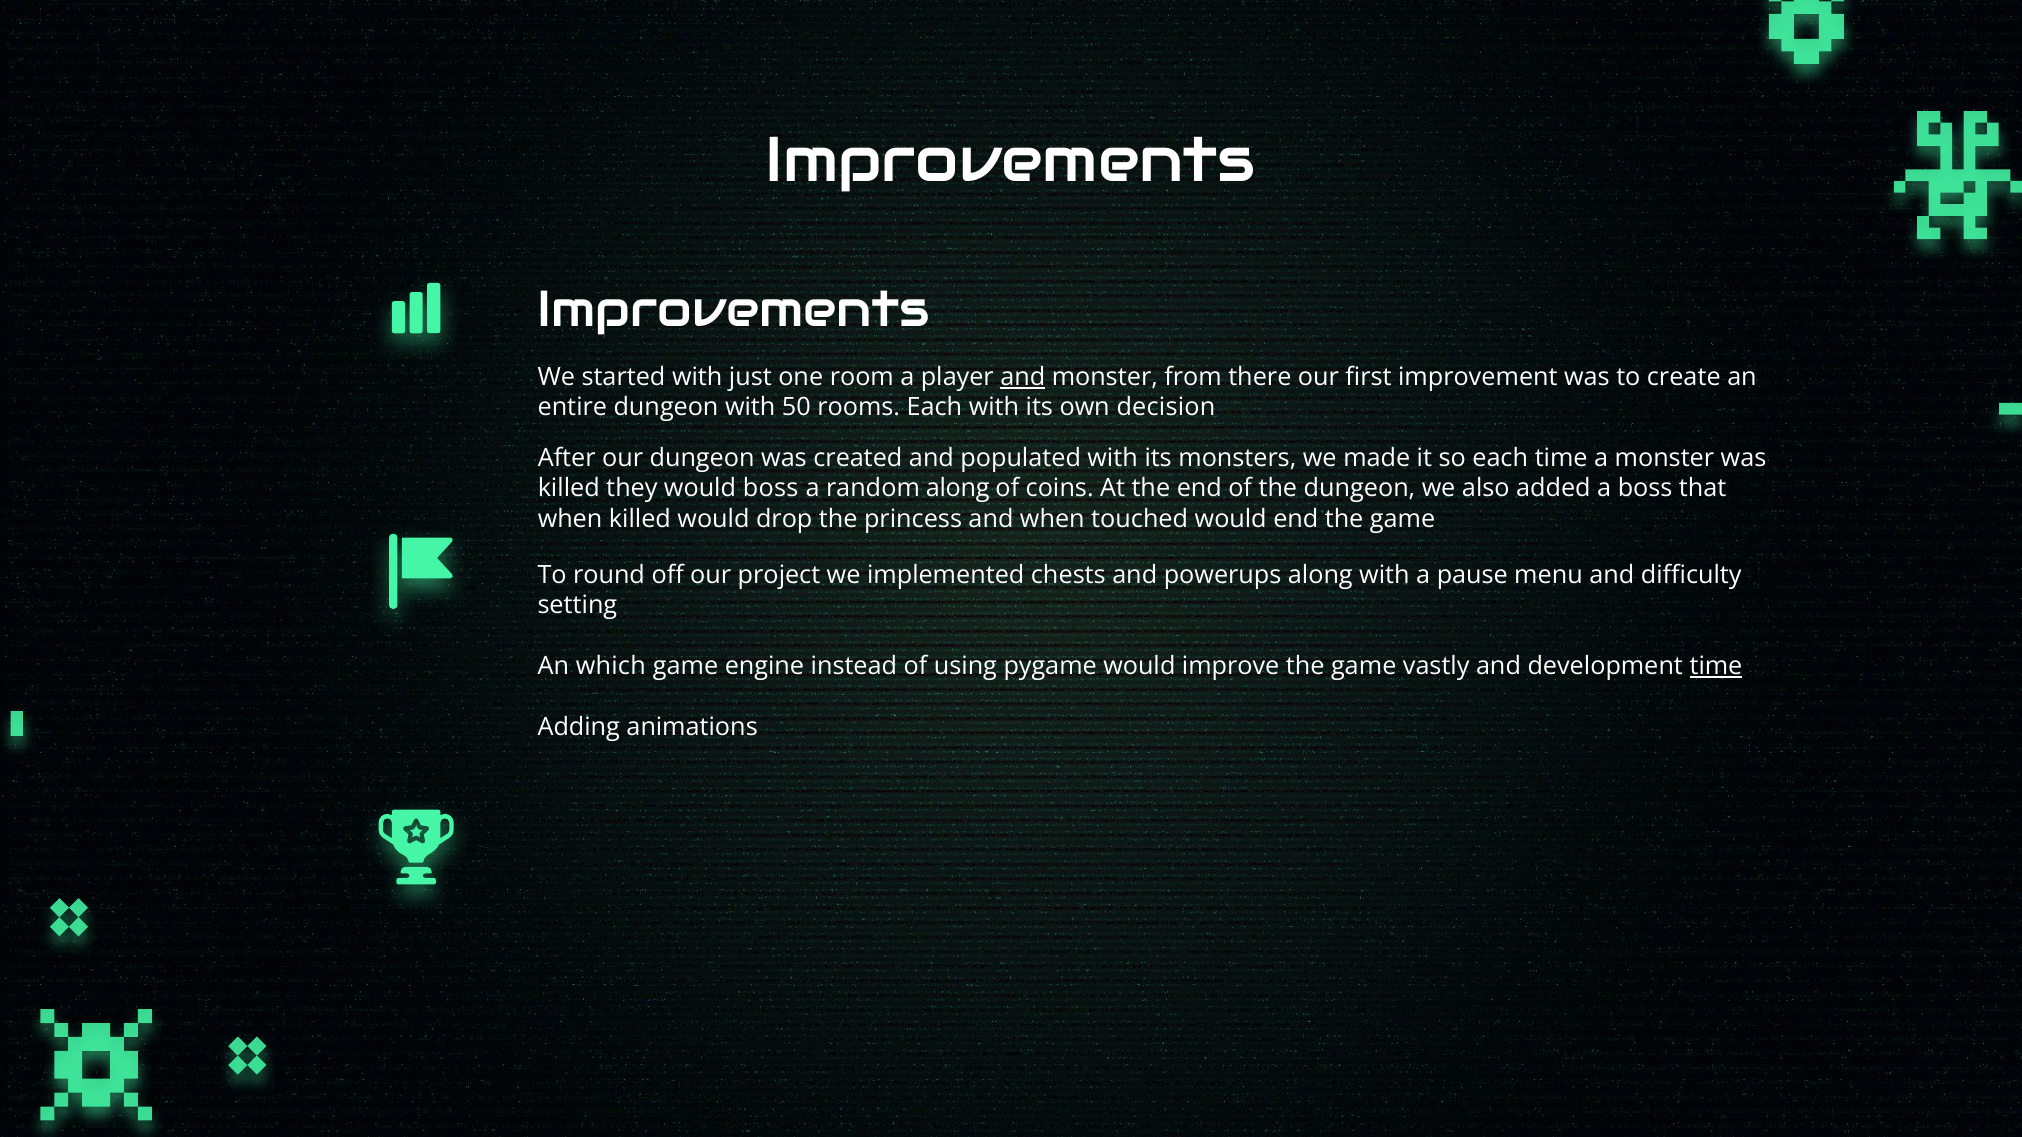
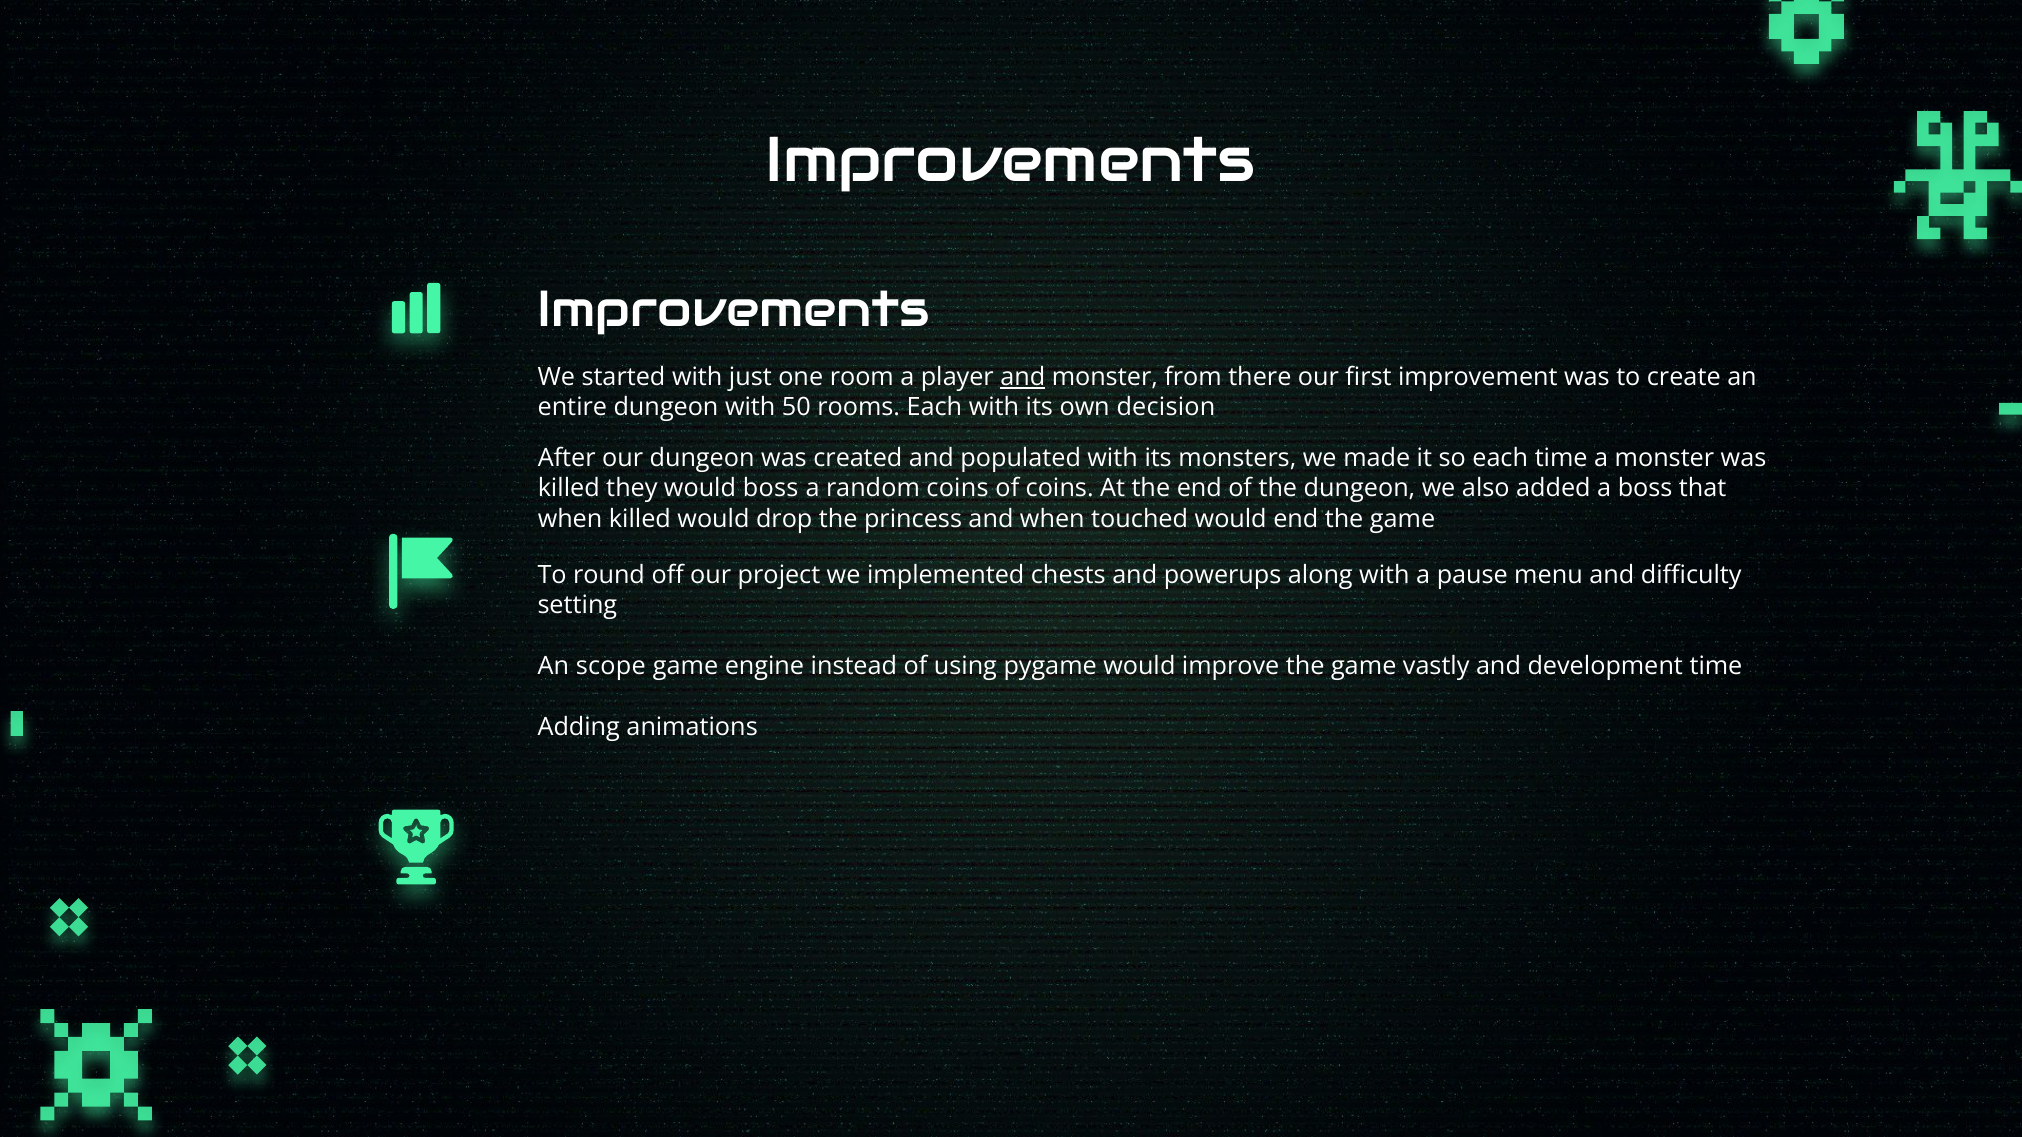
random along: along -> coins
which: which -> scope
time at (1716, 667) underline: present -> none
